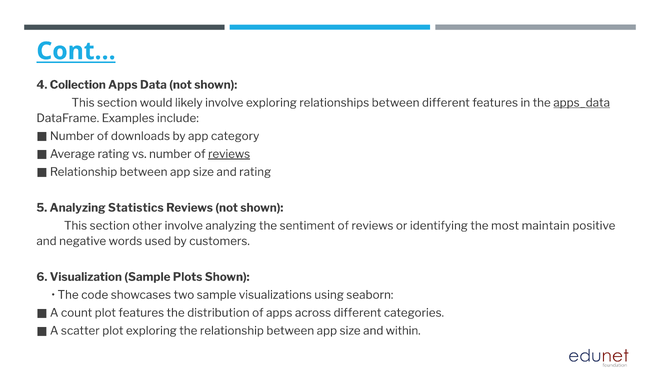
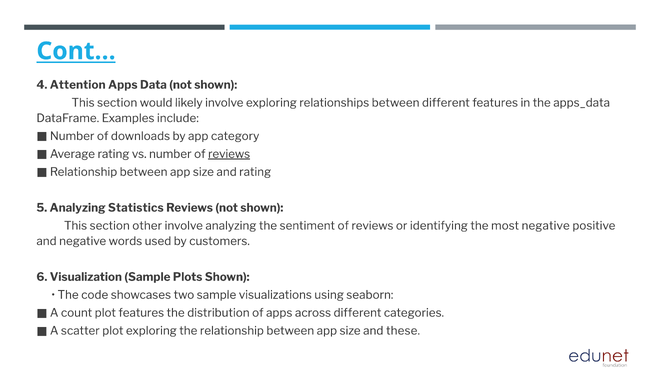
Collection: Collection -> Attention
apps_data underline: present -> none
most maintain: maintain -> negative
within: within -> these
